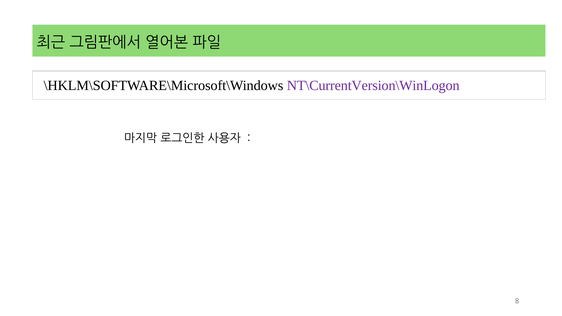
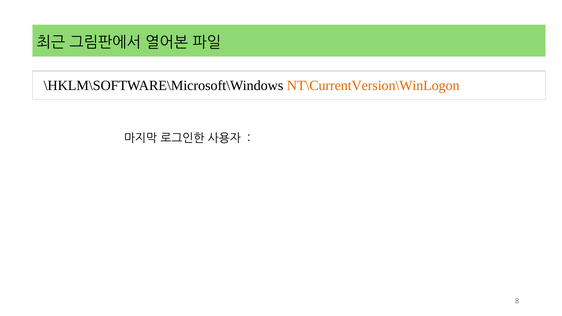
NT\CurrentVersion\WinLogon colour: purple -> orange
